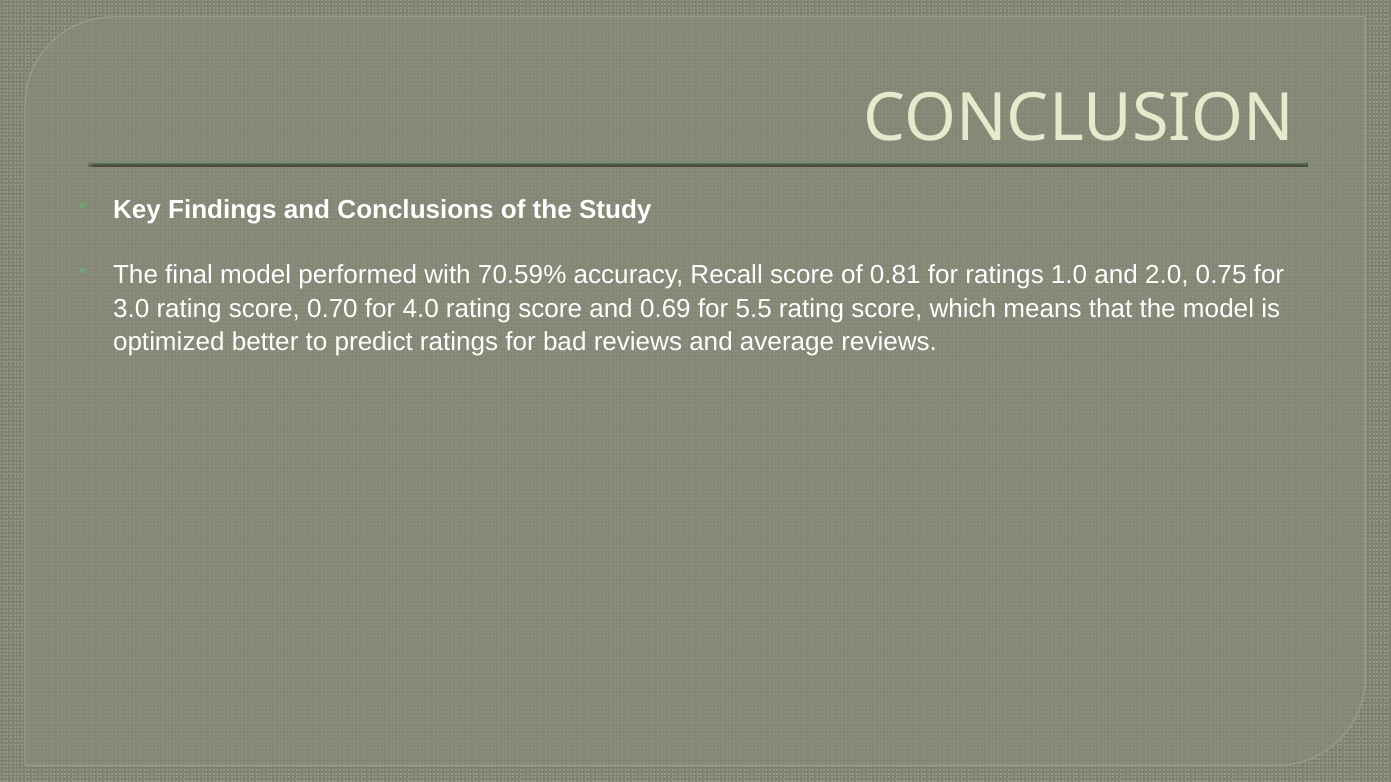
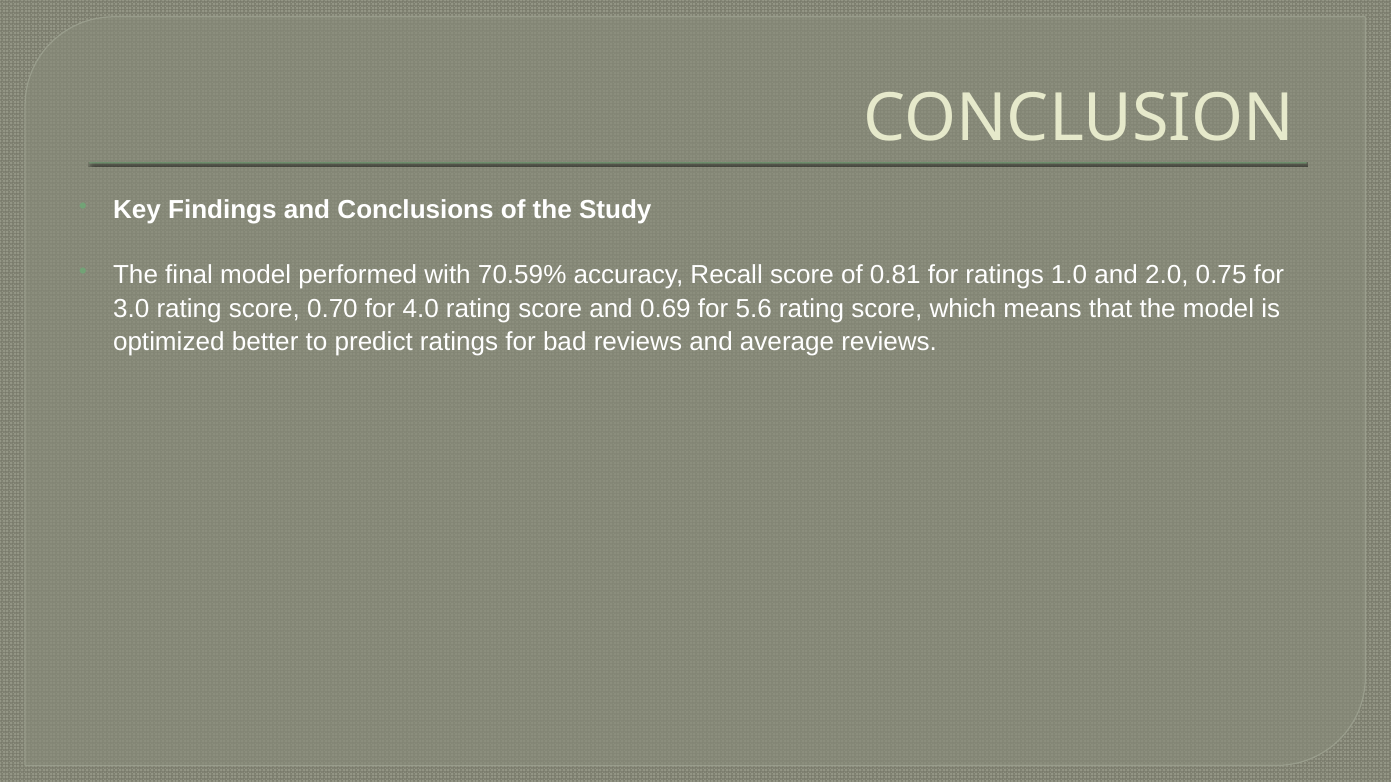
5.5: 5.5 -> 5.6
